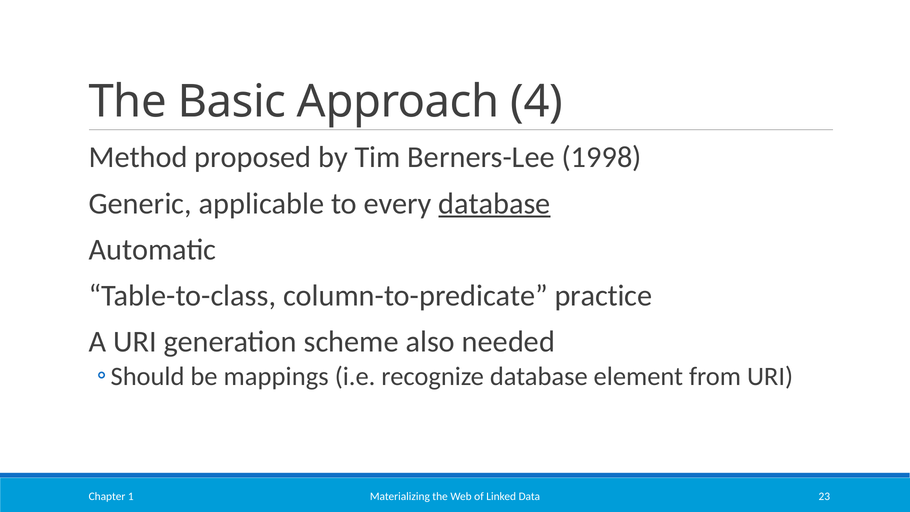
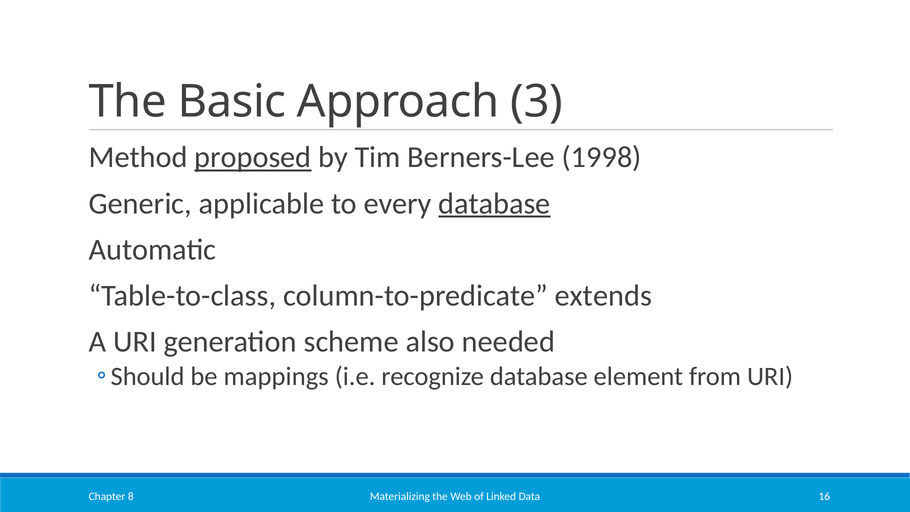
4: 4 -> 3
proposed underline: none -> present
practice: practice -> extends
23: 23 -> 16
1: 1 -> 8
